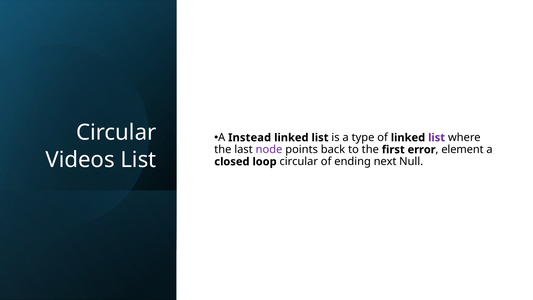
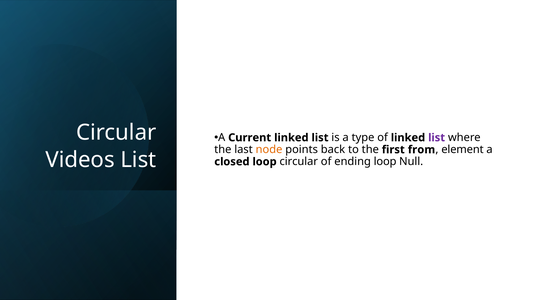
Instead: Instead -> Current
node colour: purple -> orange
error: error -> from
ending next: next -> loop
